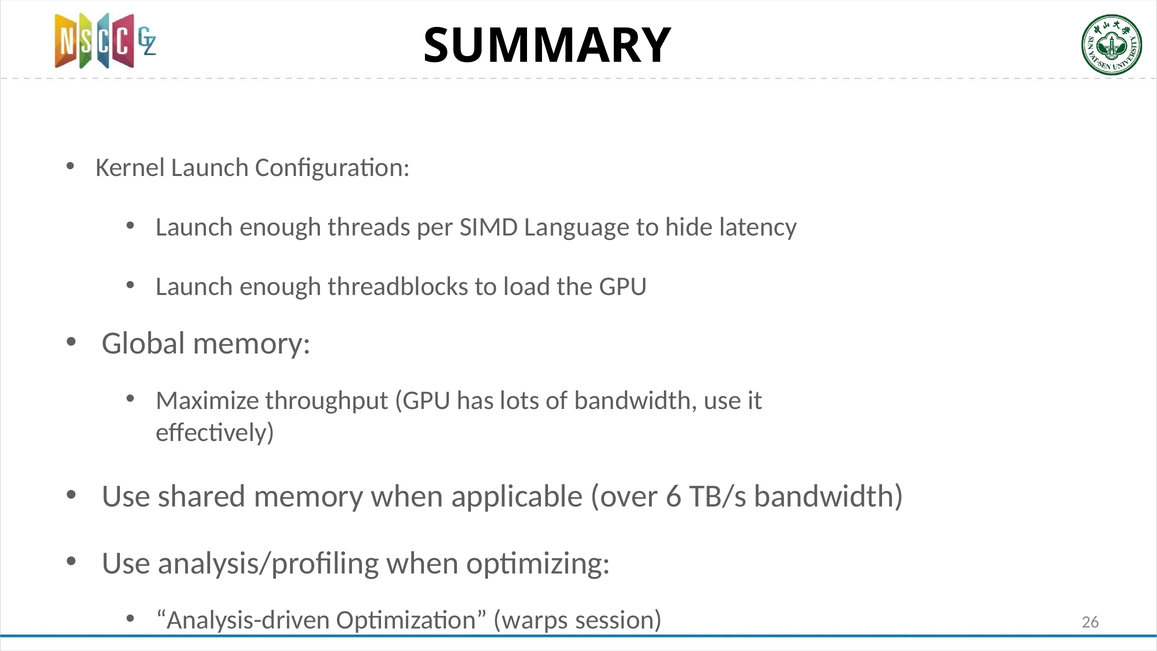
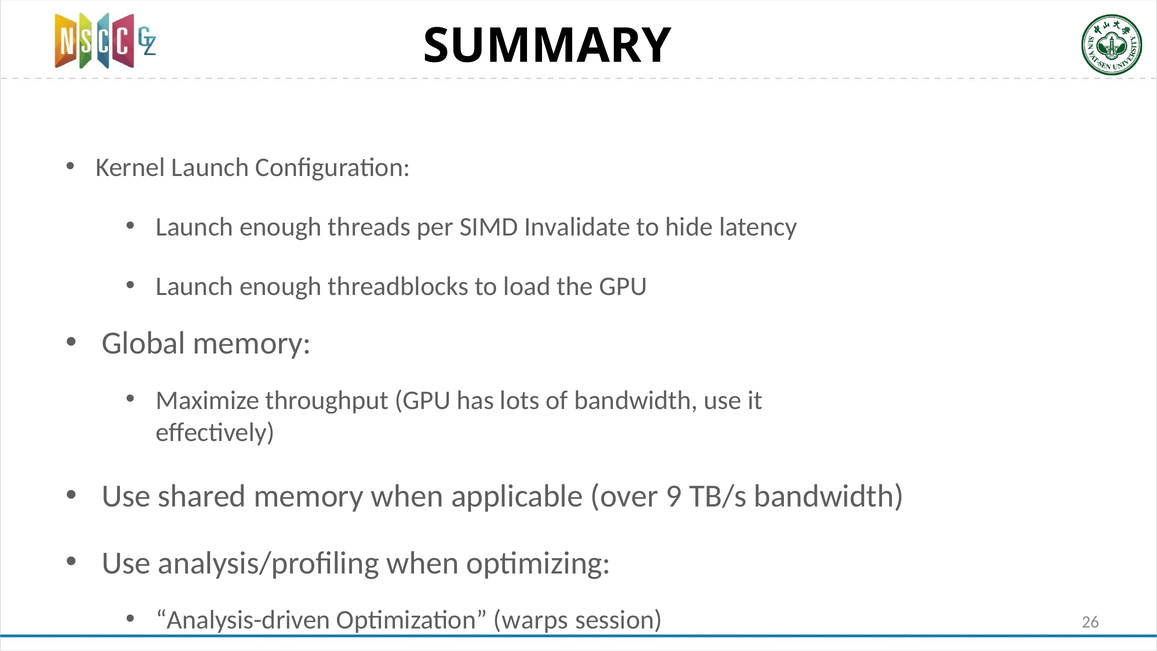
Language: Language -> Invalidate
6: 6 -> 9
